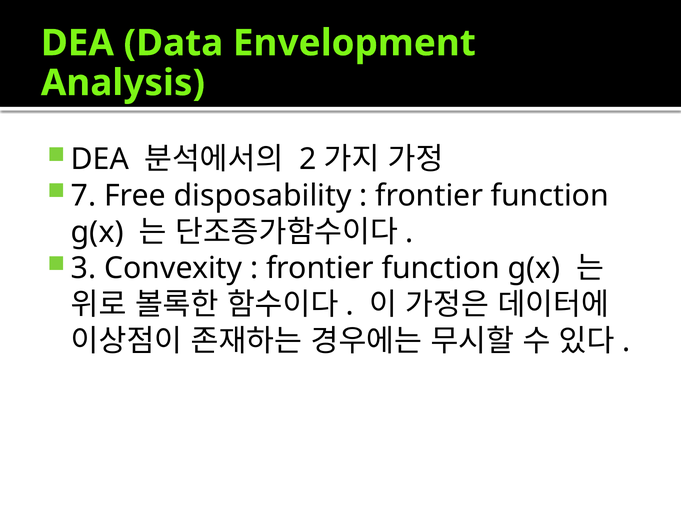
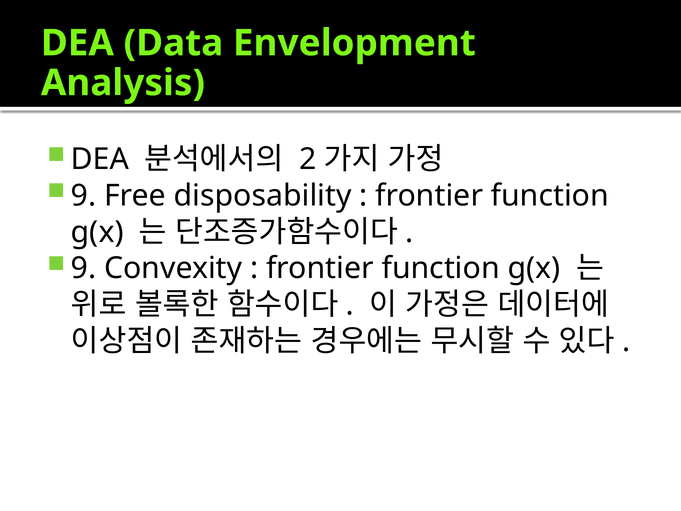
7 at (84, 196): 7 -> 9
3 at (84, 268): 3 -> 9
